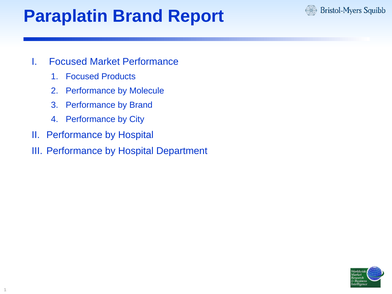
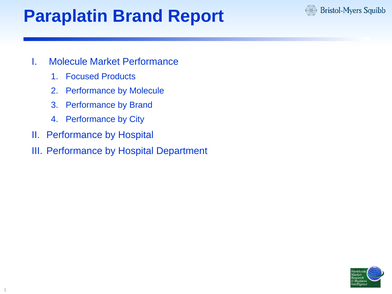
Focused at (68, 62): Focused -> Molecule
